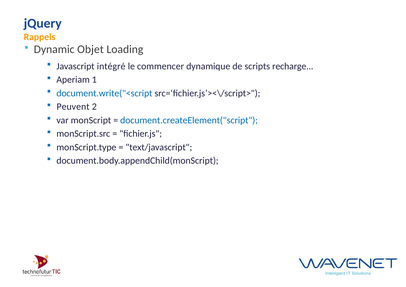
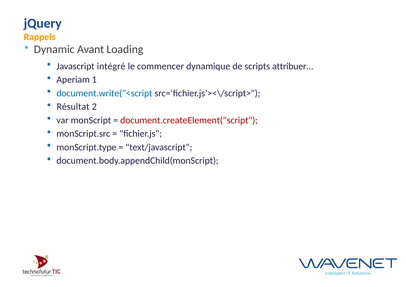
Objet: Objet -> Avant
recharge: recharge -> attribuer
Peuvent: Peuvent -> Résultat
document.createElement("script colour: blue -> red
